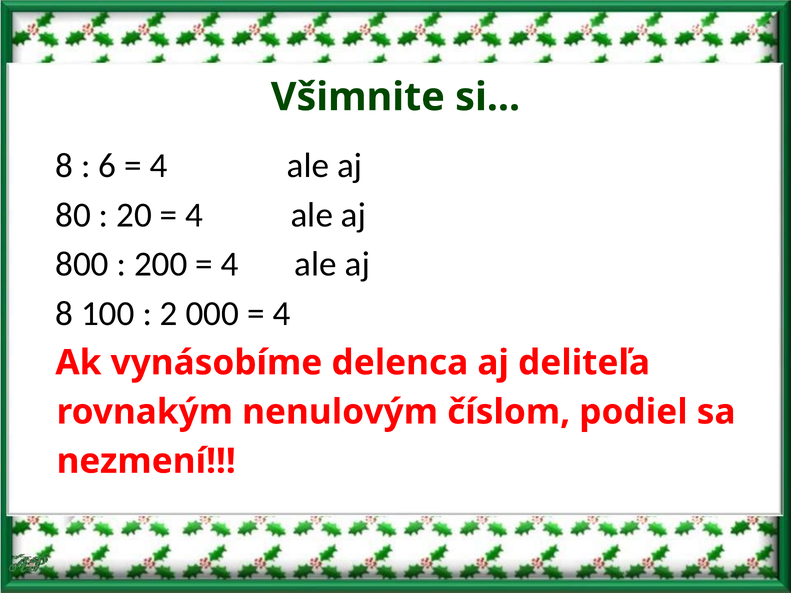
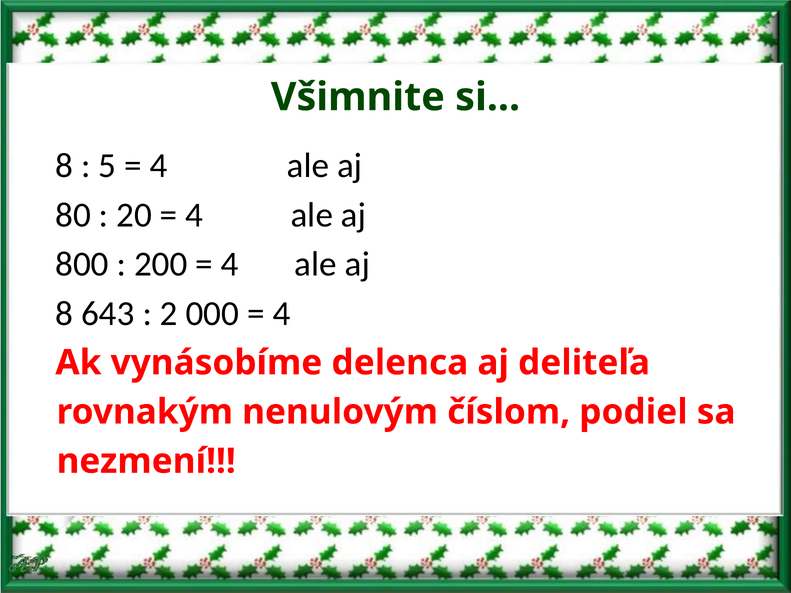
6: 6 -> 5
100: 100 -> 643
